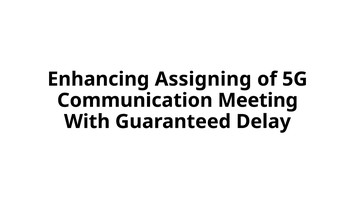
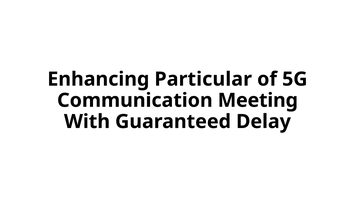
Assigning: Assigning -> Particular
